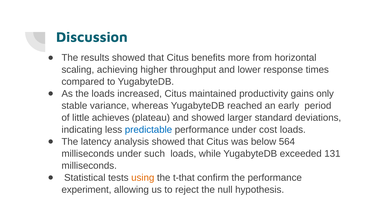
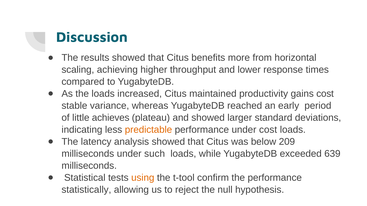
gains only: only -> cost
predictable colour: blue -> orange
564: 564 -> 209
131: 131 -> 639
t-that: t-that -> t-tool
experiment: experiment -> statistically
